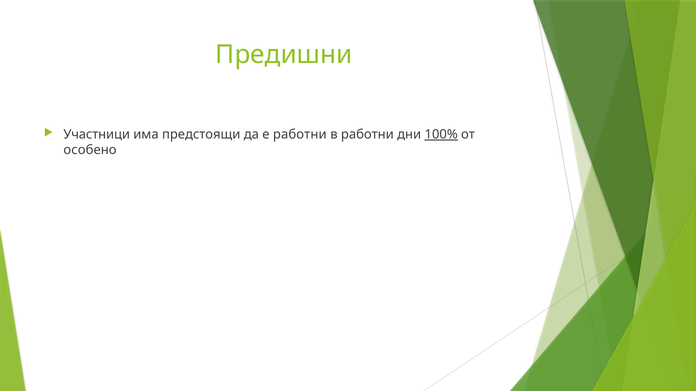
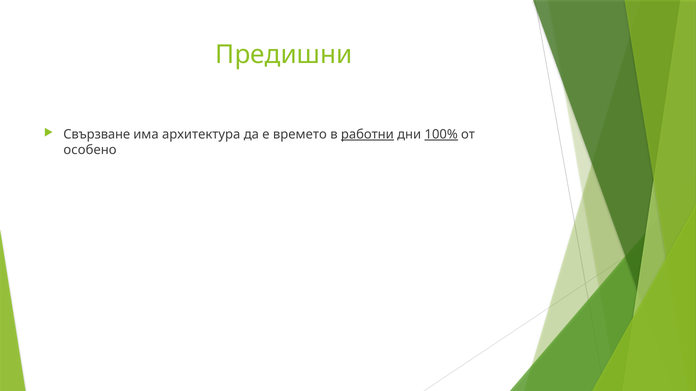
Участници: Участници -> Свързване
предстоящи: предстоящи -> архитектура
е работни: работни -> времето
работни at (367, 135) underline: none -> present
